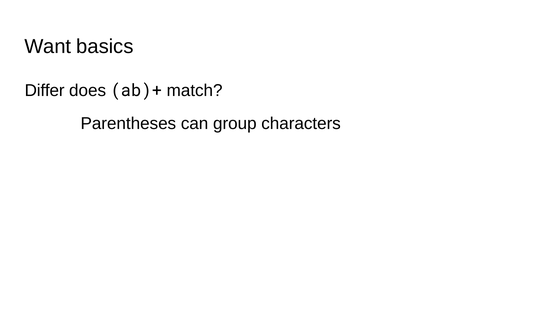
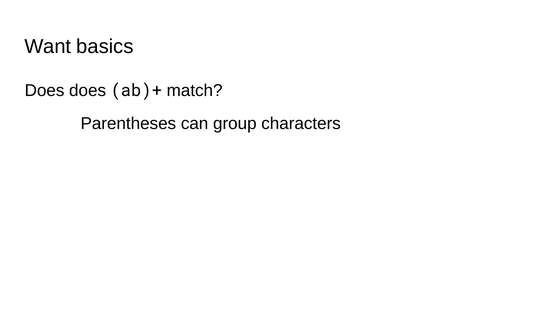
Differ at (45, 91): Differ -> Does
